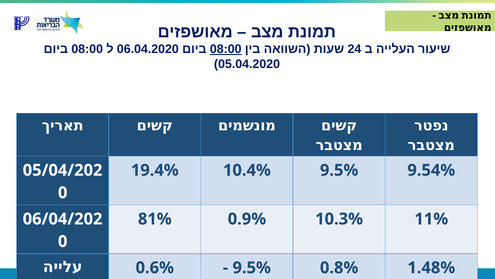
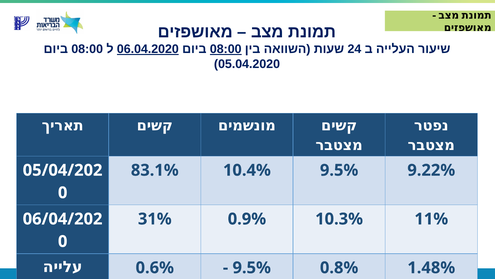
06.04.2020 underline: none -> present
19.4%: 19.4% -> 83.1%
9.54%: 9.54% -> 9.22%
81%: 81% -> 31%
